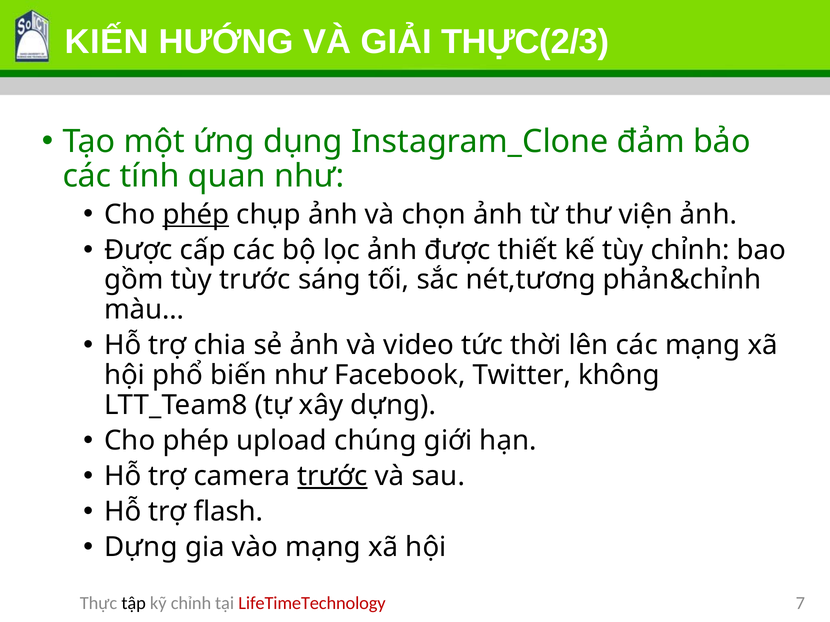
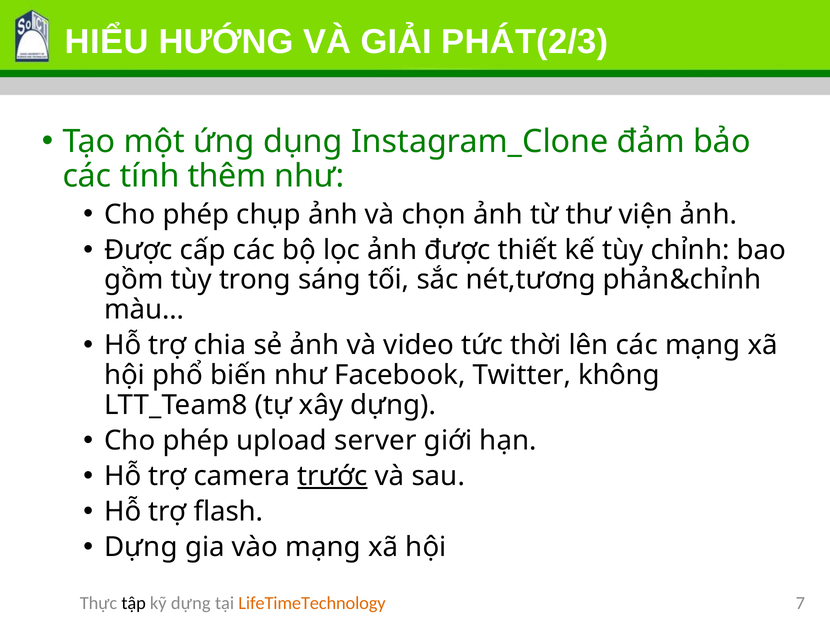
KIẾN: KIẾN -> HIỂU
THỰC(2/3: THỰC(2/3 -> PHÁT(2/3
quan: quan -> thêm
phép at (196, 215) underline: present -> none
tùy trước: trước -> trong
chúng: chúng -> server
kỹ chỉnh: chỉnh -> dựng
LifeTimeTechnology colour: red -> orange
